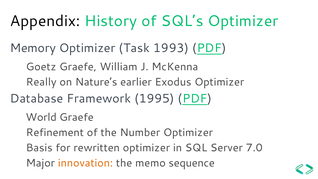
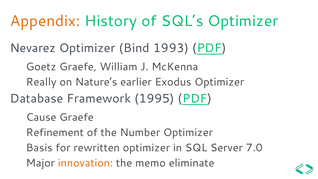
Appendix colour: black -> orange
Memory: Memory -> Nevarez
Task: Task -> Bind
World: World -> Cause
sequence: sequence -> eliminate
